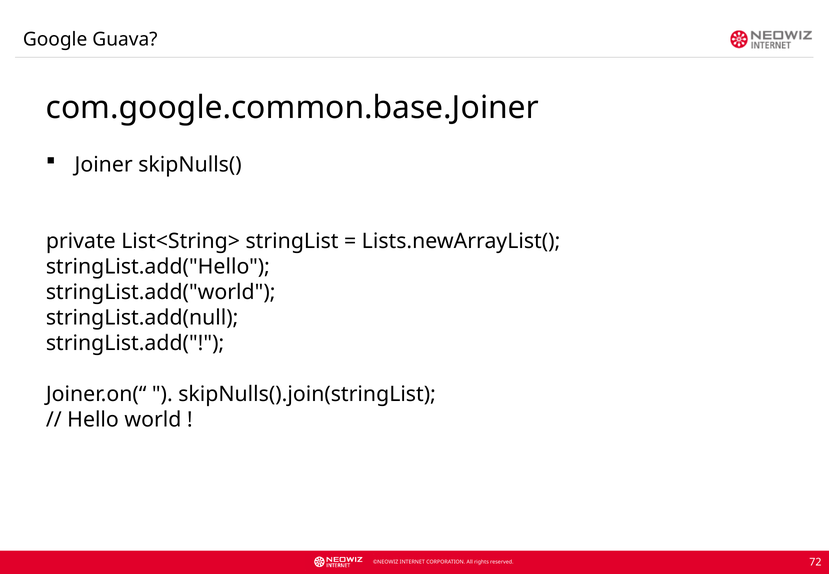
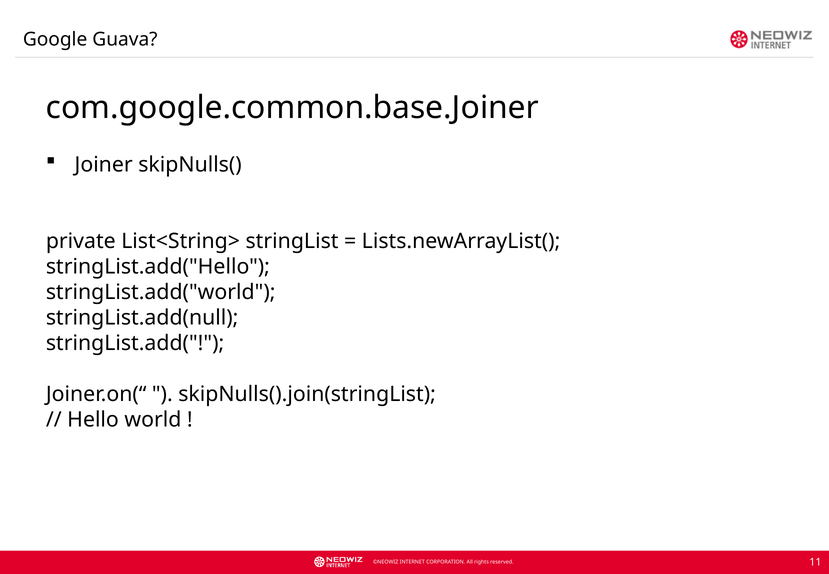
72: 72 -> 11
